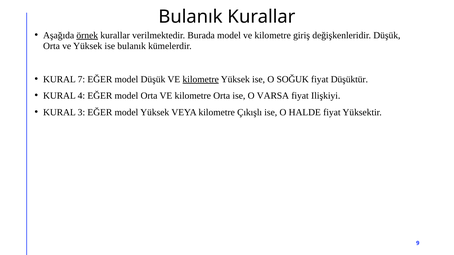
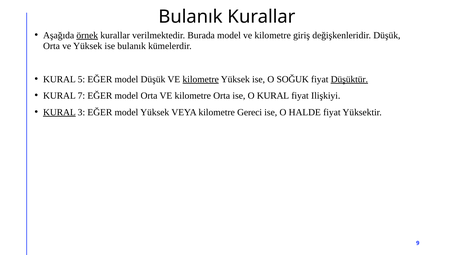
7: 7 -> 5
Düşüktür underline: none -> present
4: 4 -> 7
O VARSA: VARSA -> KURAL
KURAL at (59, 112) underline: none -> present
Çıkışlı: Çıkışlı -> Gereci
